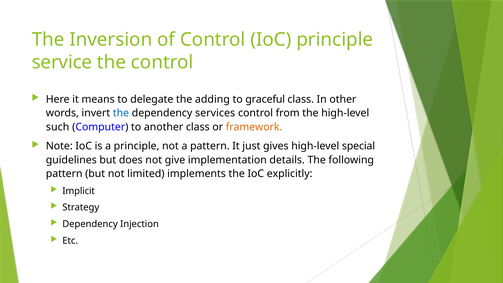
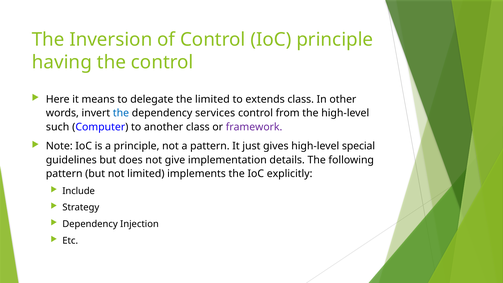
service: service -> having
the adding: adding -> limited
graceful: graceful -> extends
framework colour: orange -> purple
Implicit: Implicit -> Include
